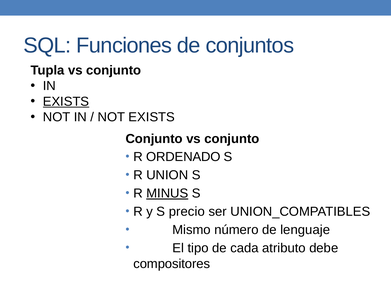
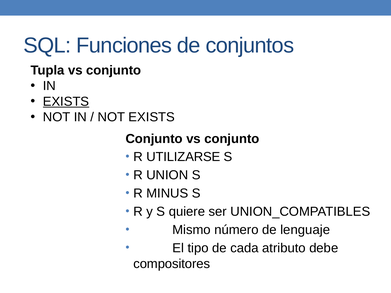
ORDENADO: ORDENADO -> UTILIZARSE
MINUS underline: present -> none
precio: precio -> quiere
